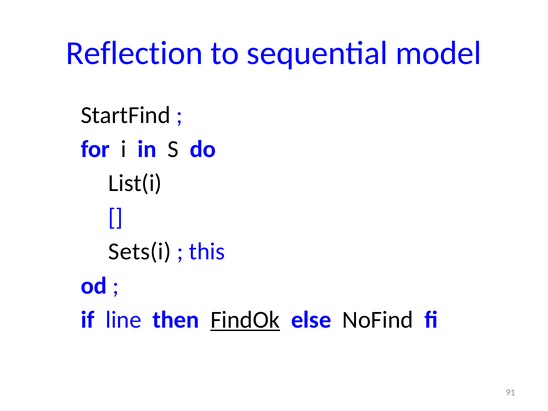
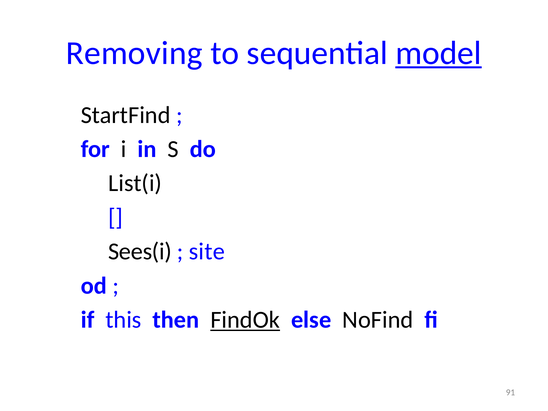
Reflection: Reflection -> Removing
model underline: none -> present
Sets(i: Sets(i -> Sees(i
this: this -> site
line: line -> this
